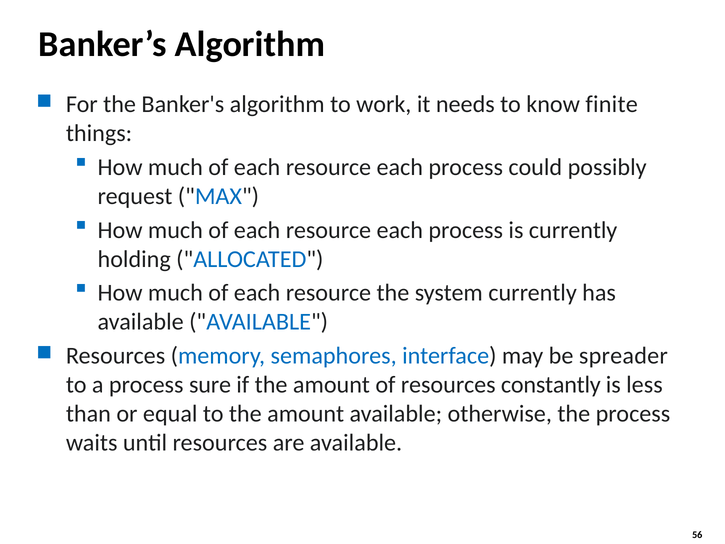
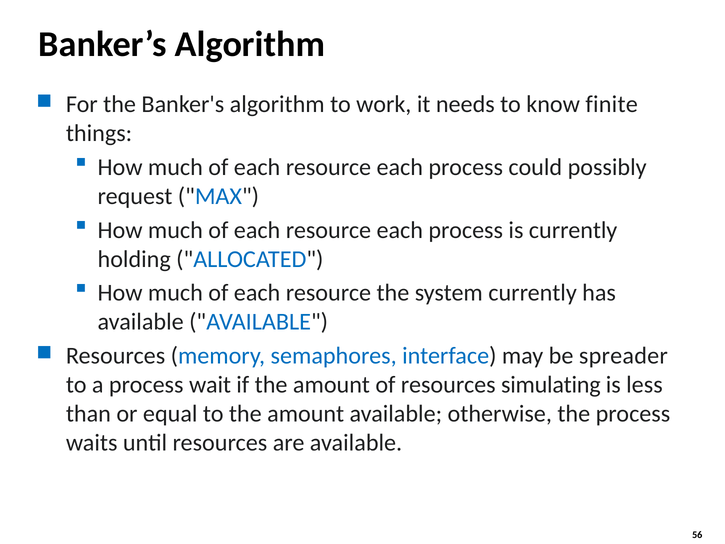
sure: sure -> wait
constantly: constantly -> simulating
